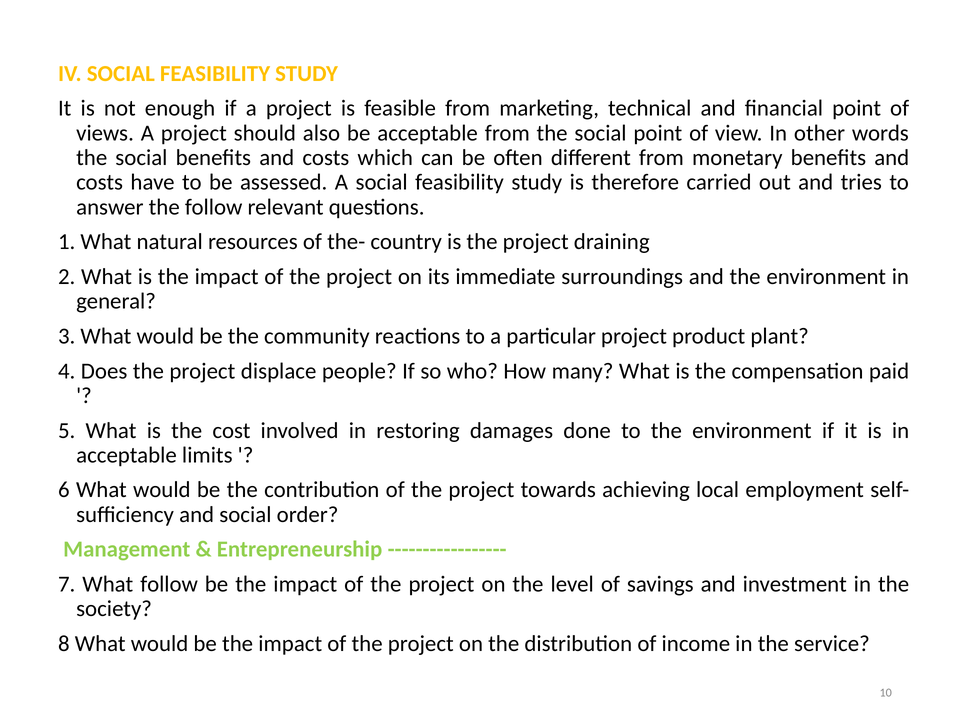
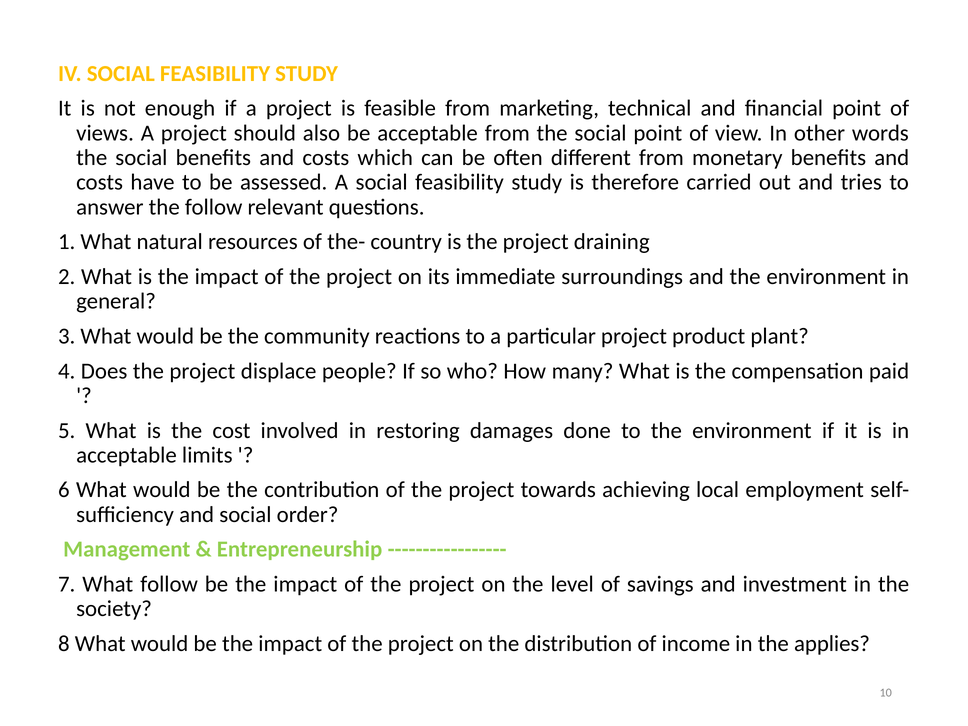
service: service -> applies
